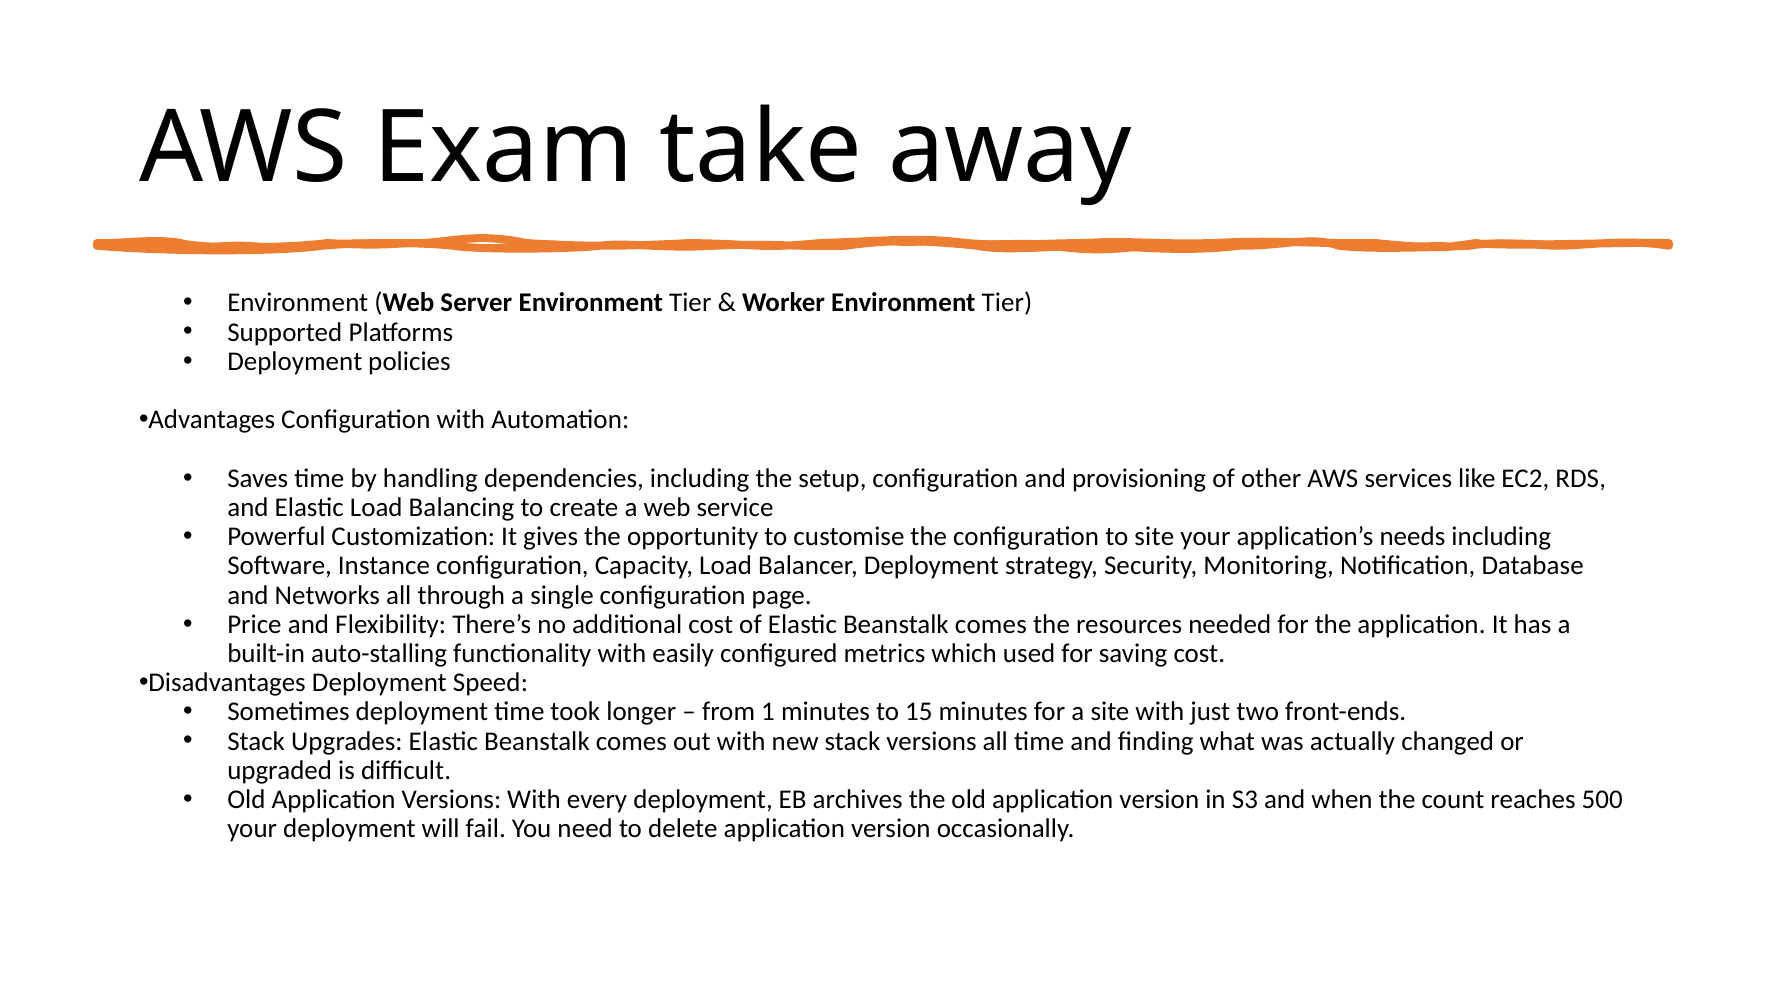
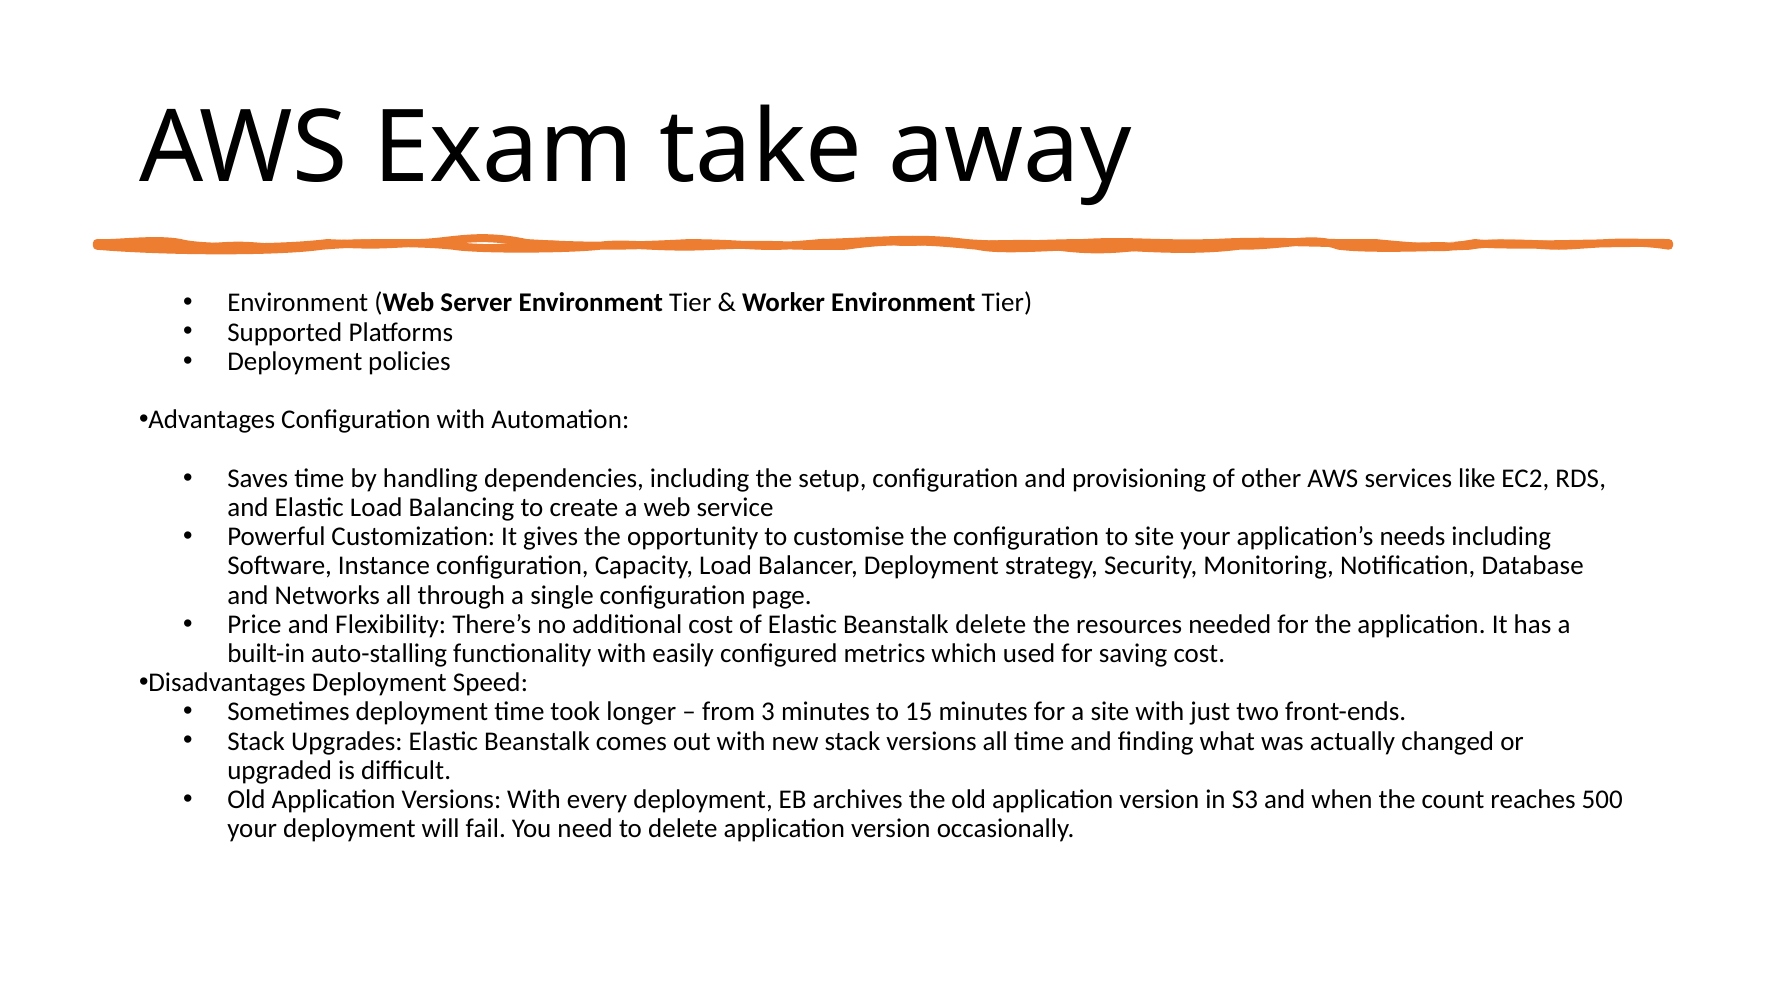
of Elastic Beanstalk comes: comes -> delete
1: 1 -> 3
